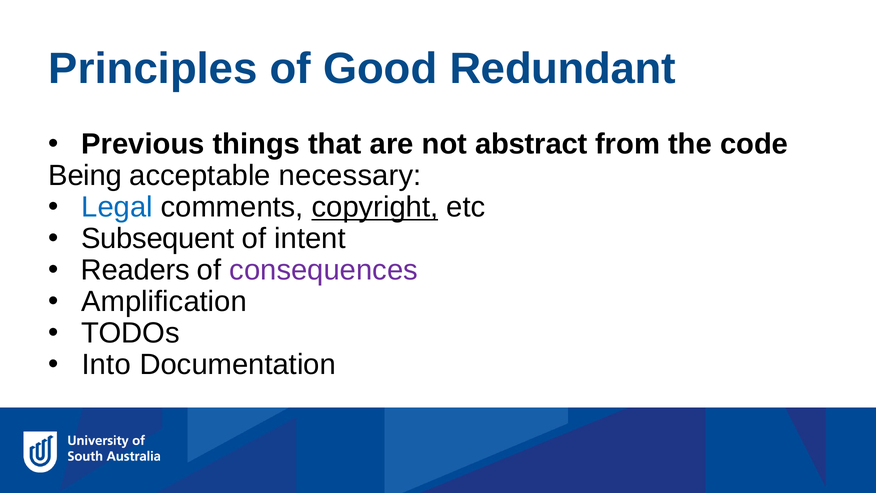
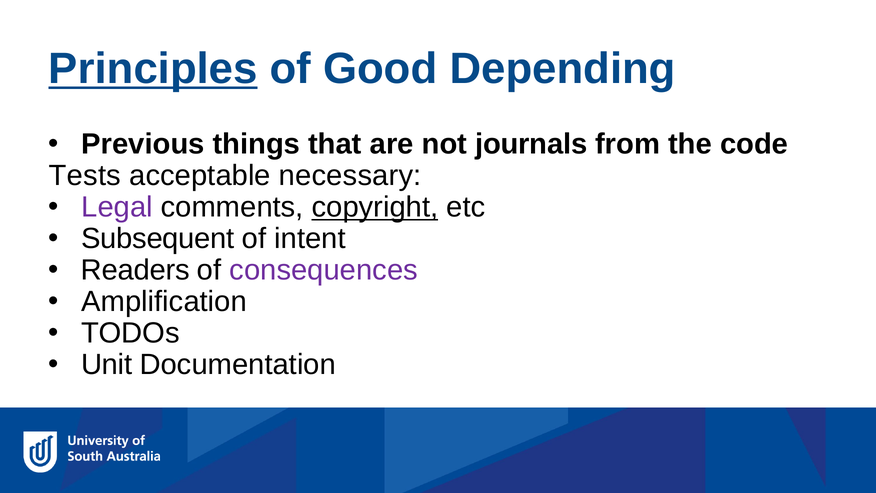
Principles underline: none -> present
Redundant: Redundant -> Depending
abstract: abstract -> journals
Being: Being -> Tests
Legal colour: blue -> purple
Into: Into -> Unit
